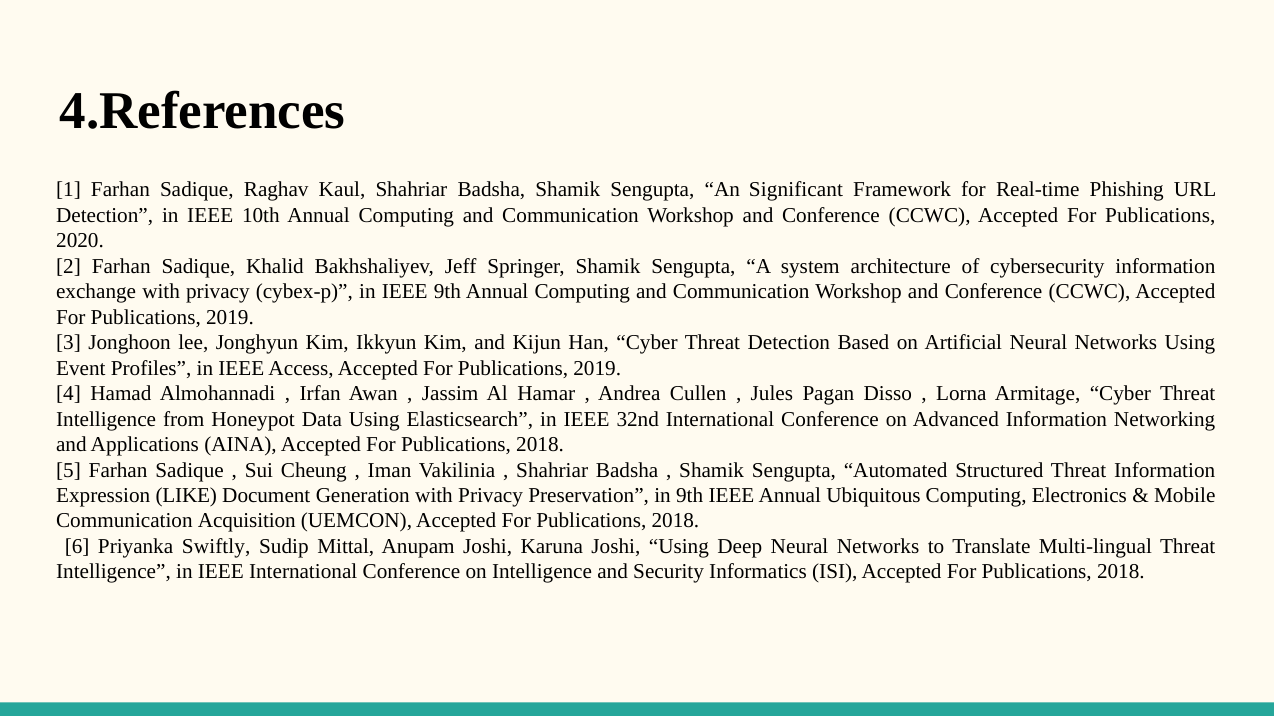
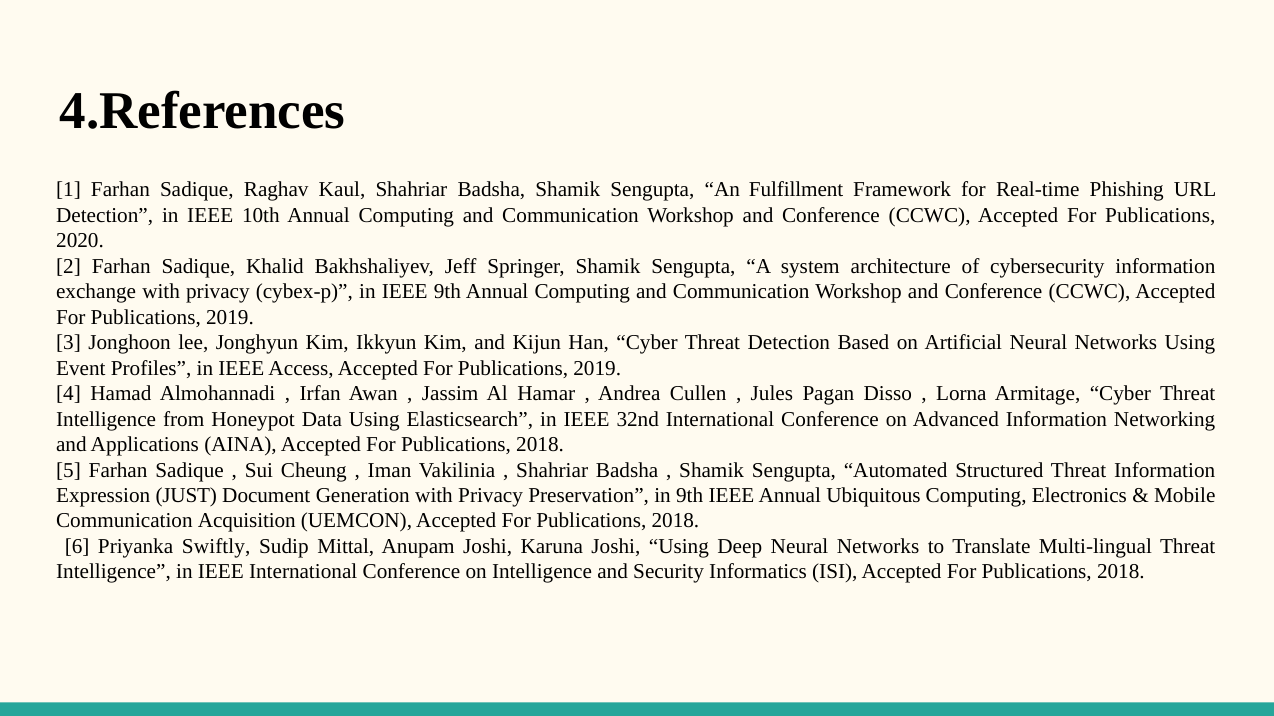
Significant: Significant -> Fulfillment
LIKE: LIKE -> JUST
